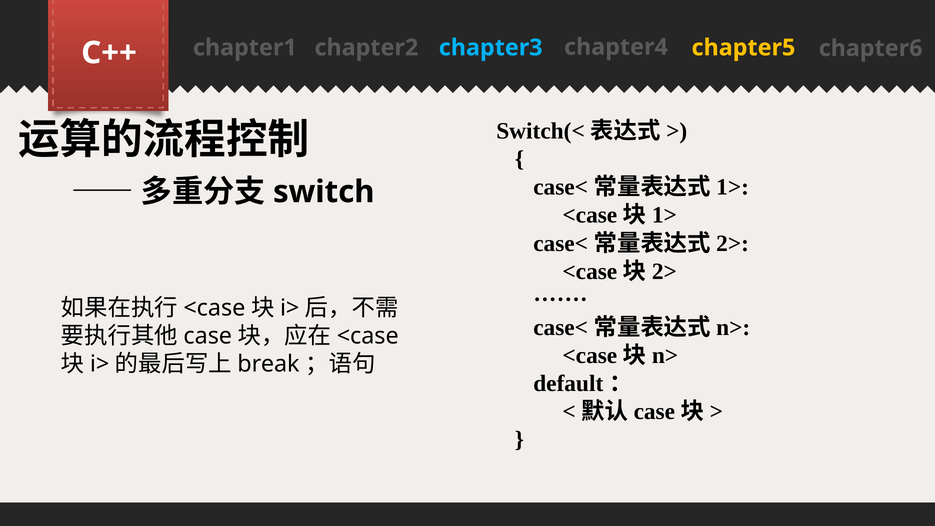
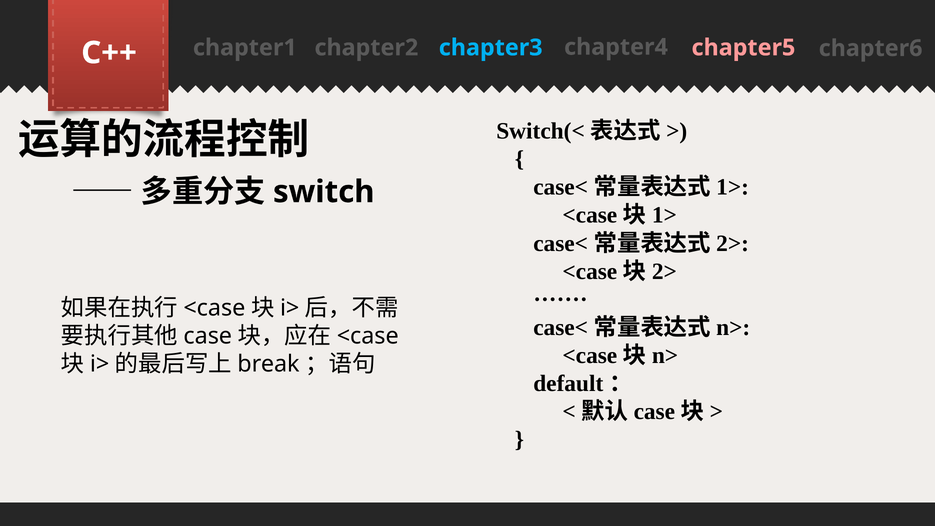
chapter5 colour: yellow -> pink
